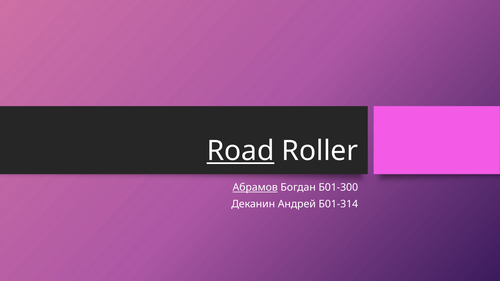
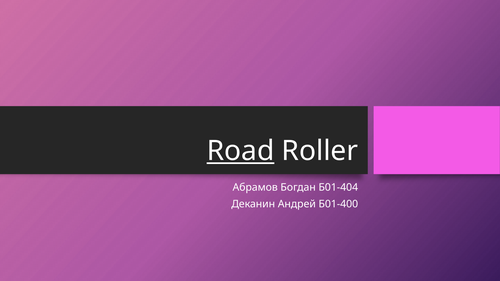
Абрамов underline: present -> none
Б01-300: Б01-300 -> Б01-404
Б01-314: Б01-314 -> Б01-400
